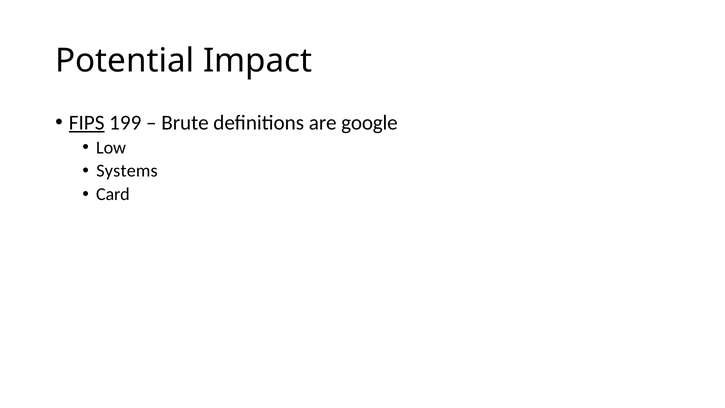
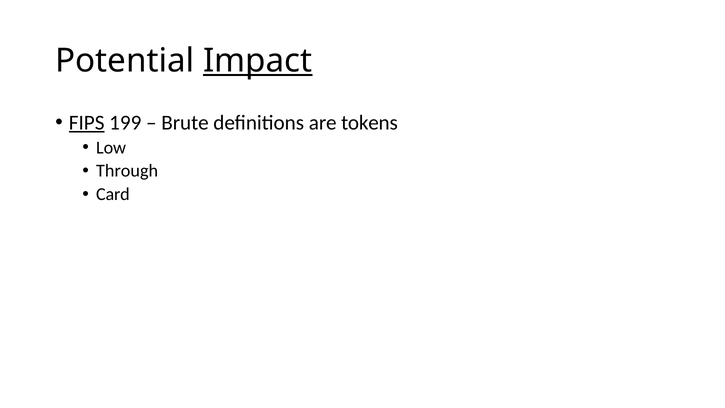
Impact underline: none -> present
google: google -> tokens
Systems: Systems -> Through
